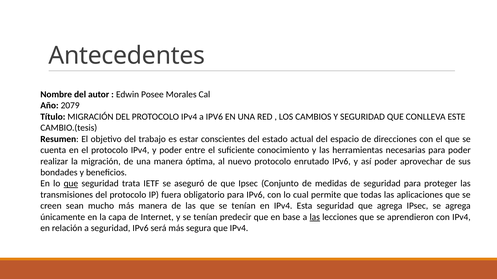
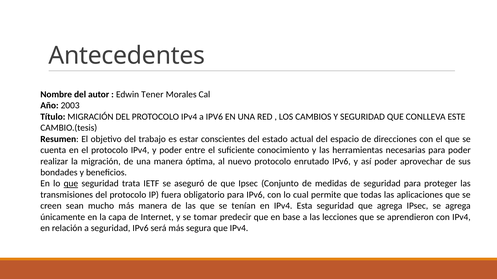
Posee: Posee -> Tener
2079: 2079 -> 2003
y se tenían: tenían -> tomar
las at (315, 218) underline: present -> none
